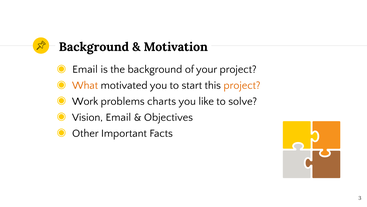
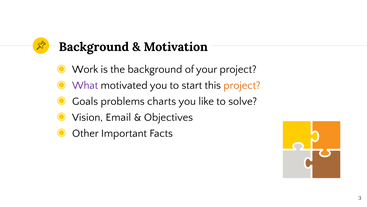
Email at (85, 69): Email -> Work
What colour: orange -> purple
Work: Work -> Goals
